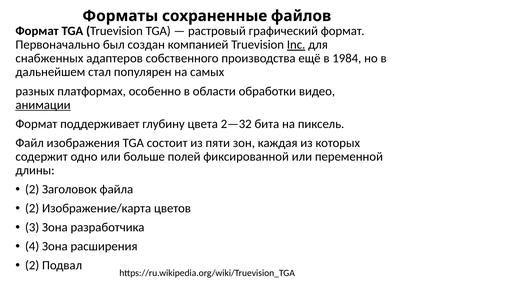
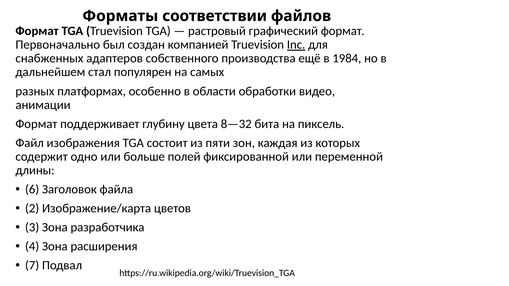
сохраненные: сохраненные -> соответствии
анимации underline: present -> none
2—32: 2—32 -> 8—32
2 at (32, 190): 2 -> 6
2 at (32, 266): 2 -> 7
